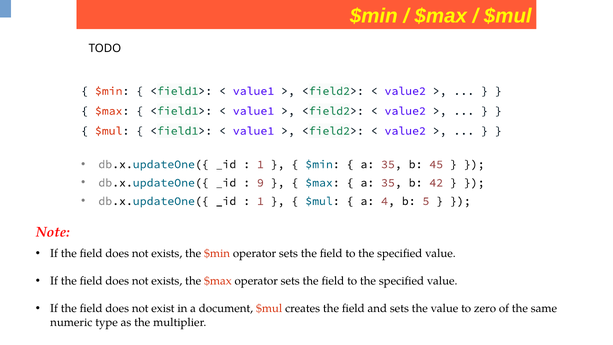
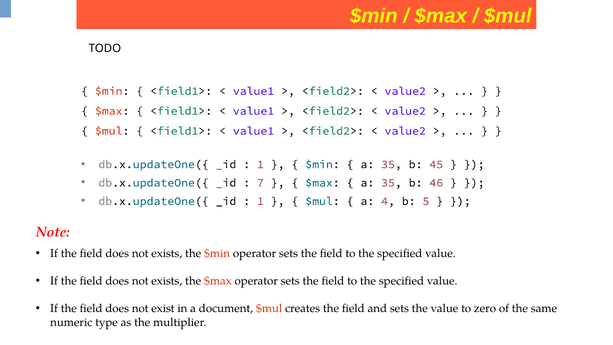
9: 9 -> 7
42: 42 -> 46
